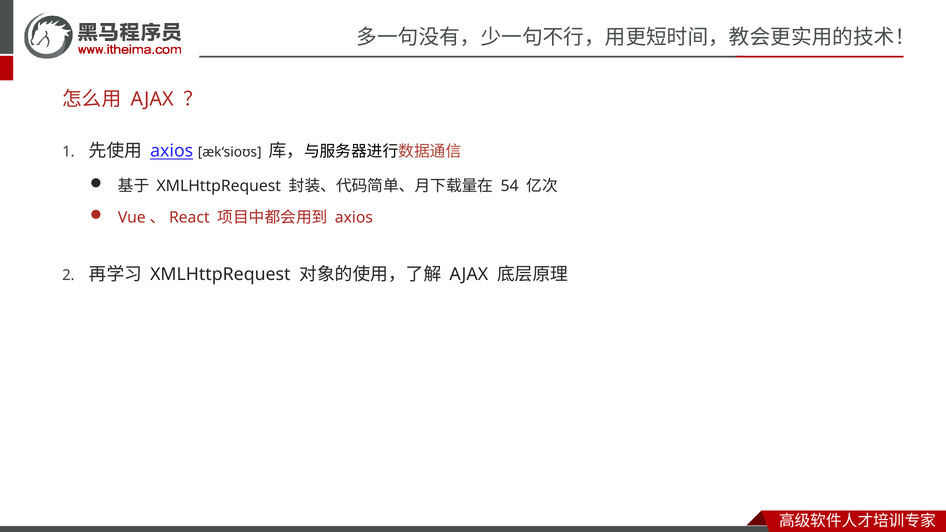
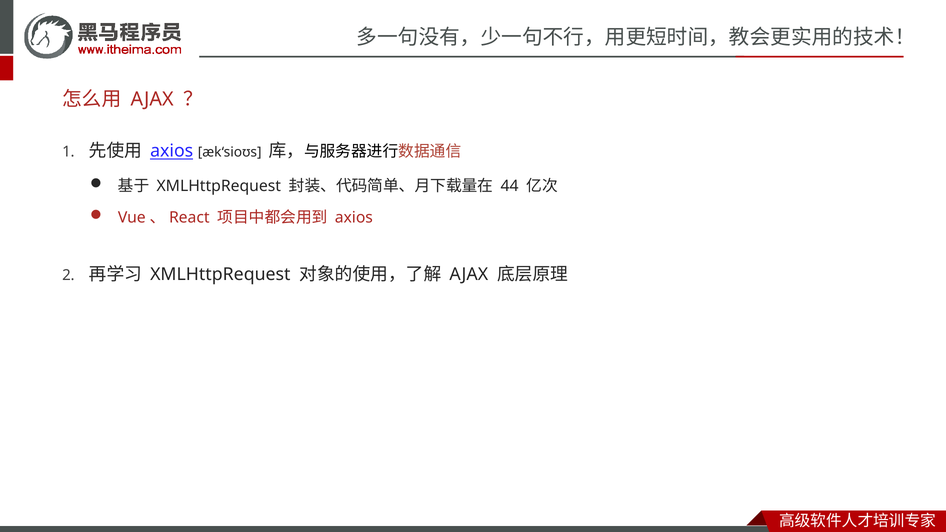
54: 54 -> 44
